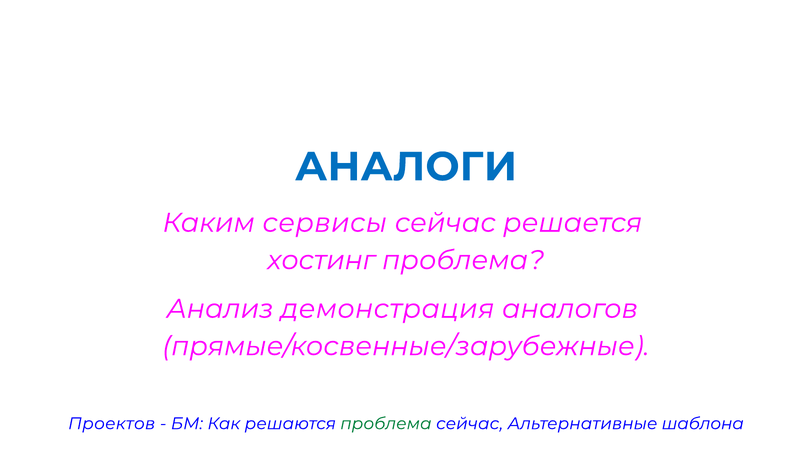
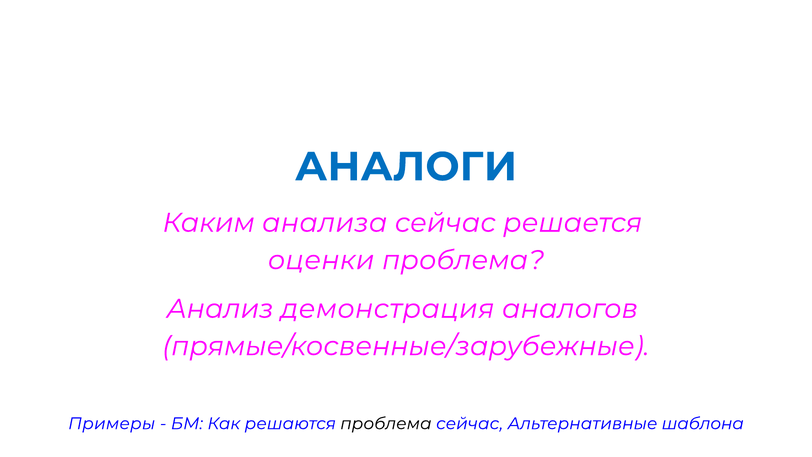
сервисы: сервисы -> анализа
хостинг: хостинг -> оценки
Проектов: Проектов -> Примеры
проблема at (386, 423) colour: green -> black
